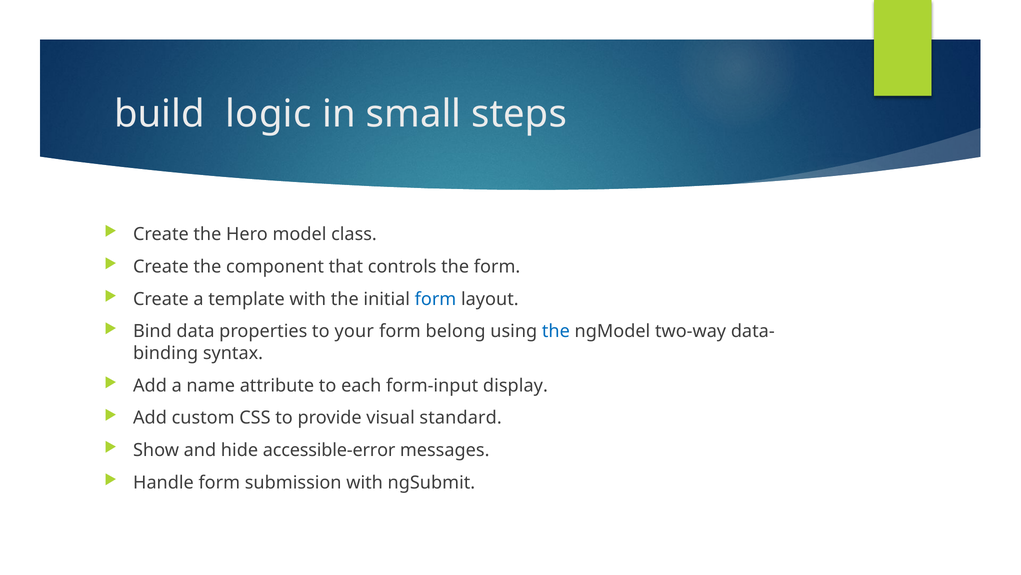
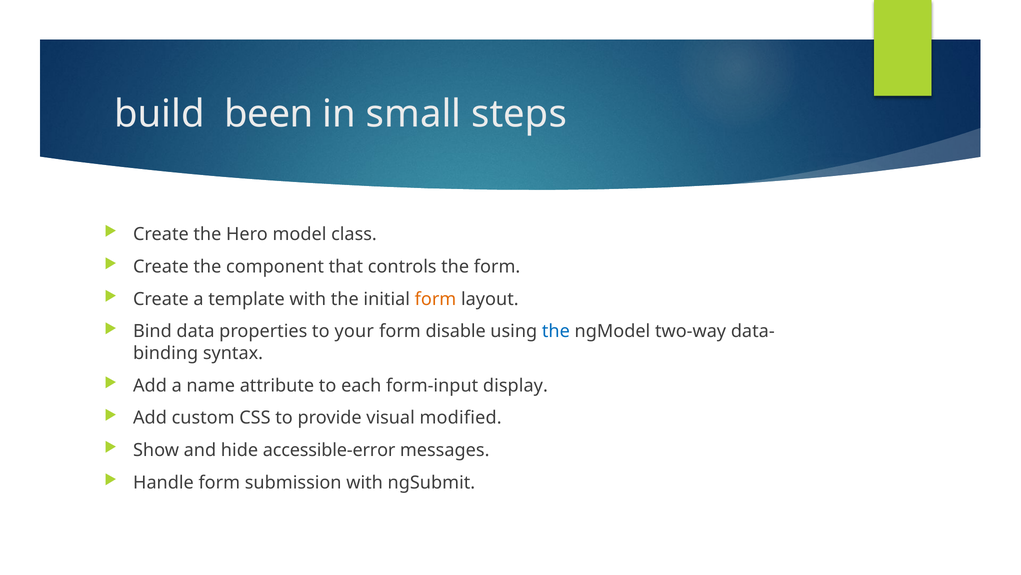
logic: logic -> been
form at (435, 299) colour: blue -> orange
belong: belong -> disable
standard: standard -> modified
